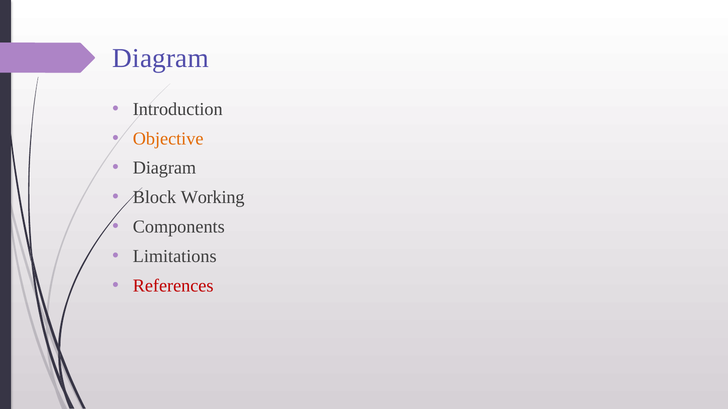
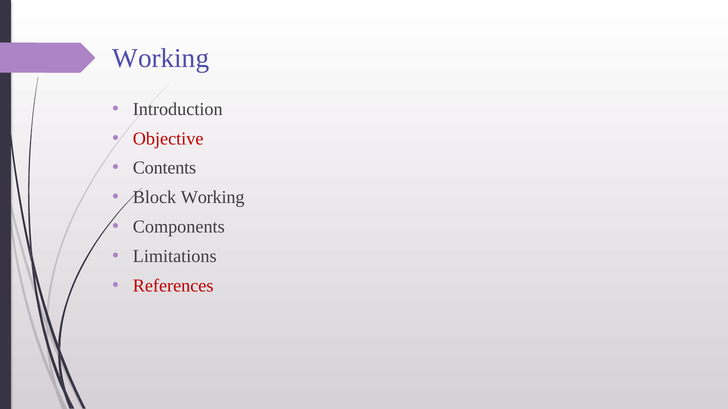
Diagram at (161, 58): Diagram -> Working
Objective colour: orange -> red
Diagram at (164, 168): Diagram -> Contents
